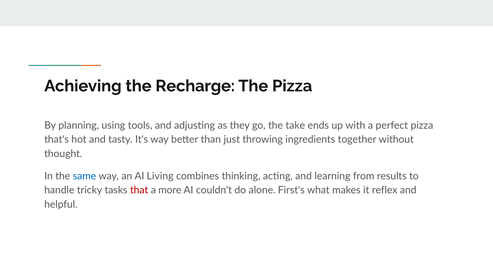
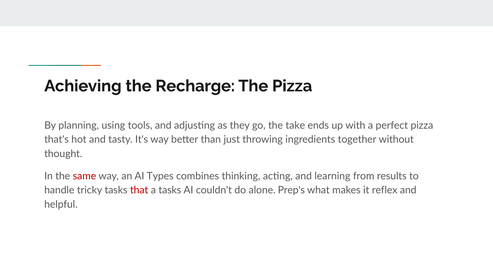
same colour: blue -> red
Living: Living -> Types
a more: more -> tasks
First's: First's -> Prep's
